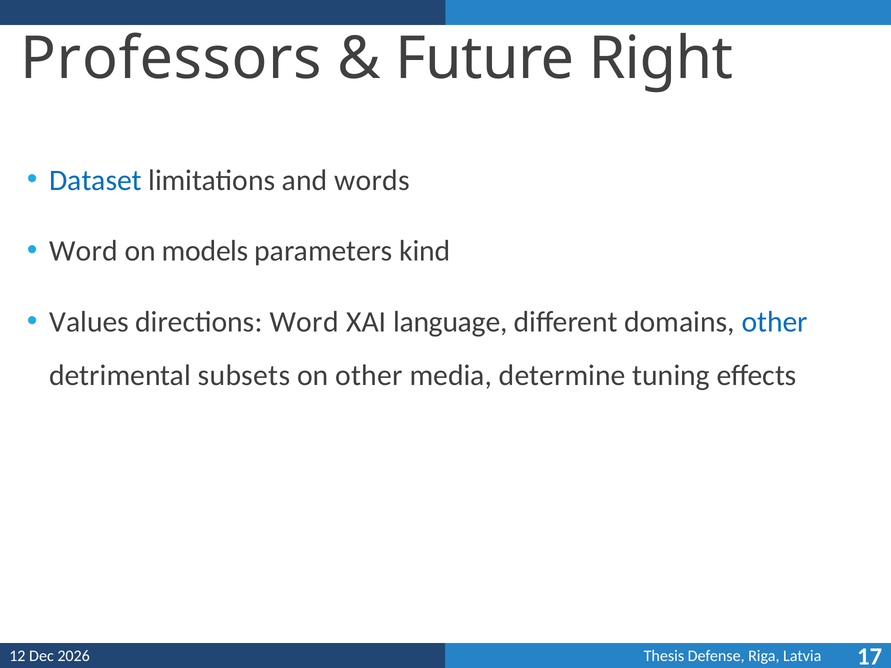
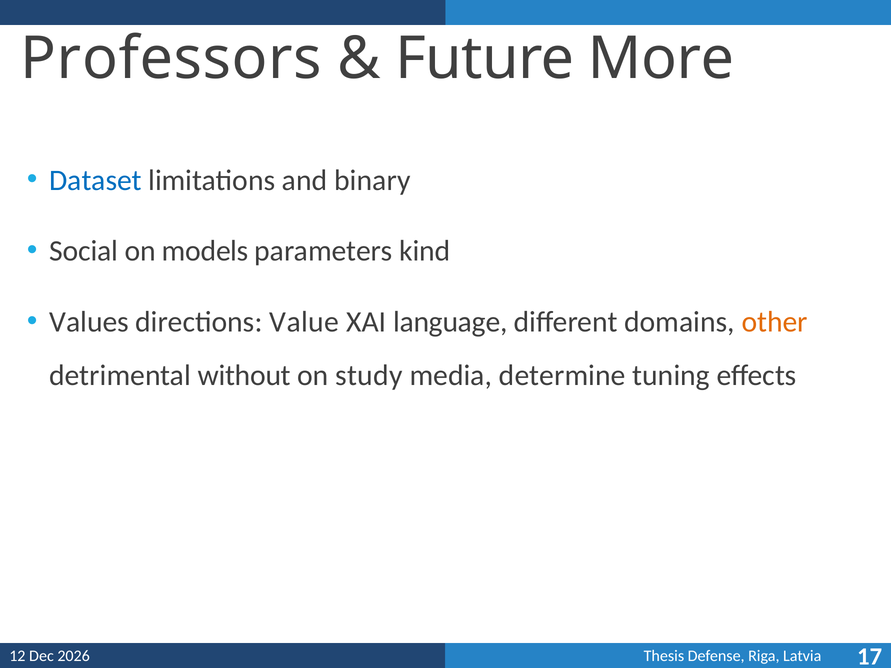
Right: Right -> More
words: words -> binary
Word at (84, 251): Word -> Social
directions Word: Word -> Value
other at (775, 322) colour: blue -> orange
subsets: subsets -> without
on other: other -> study
